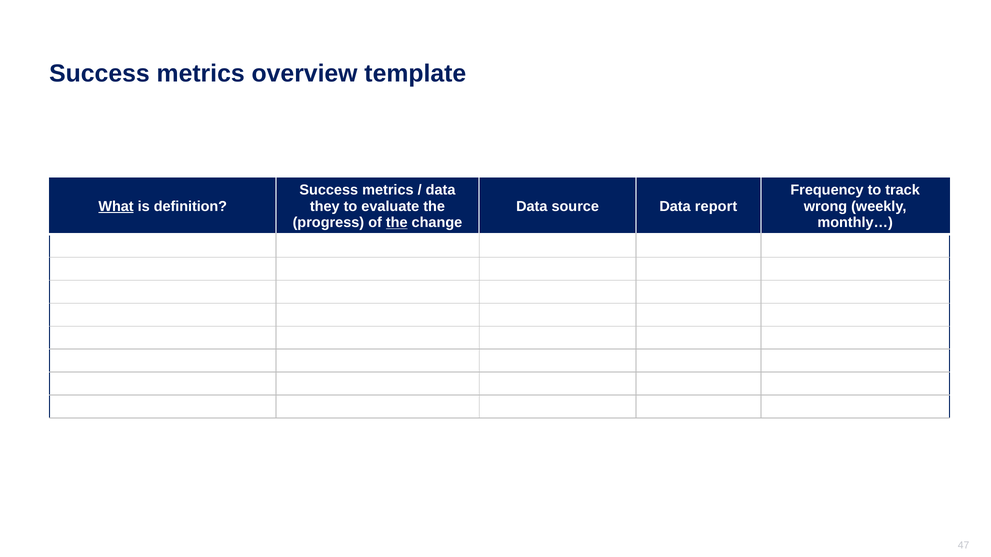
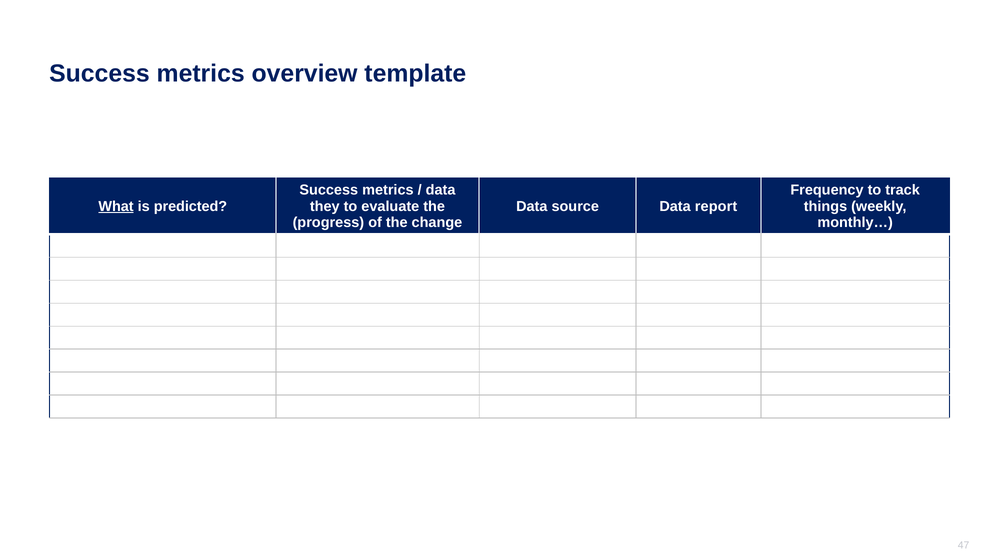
definition: definition -> predicted
wrong: wrong -> things
the at (397, 223) underline: present -> none
